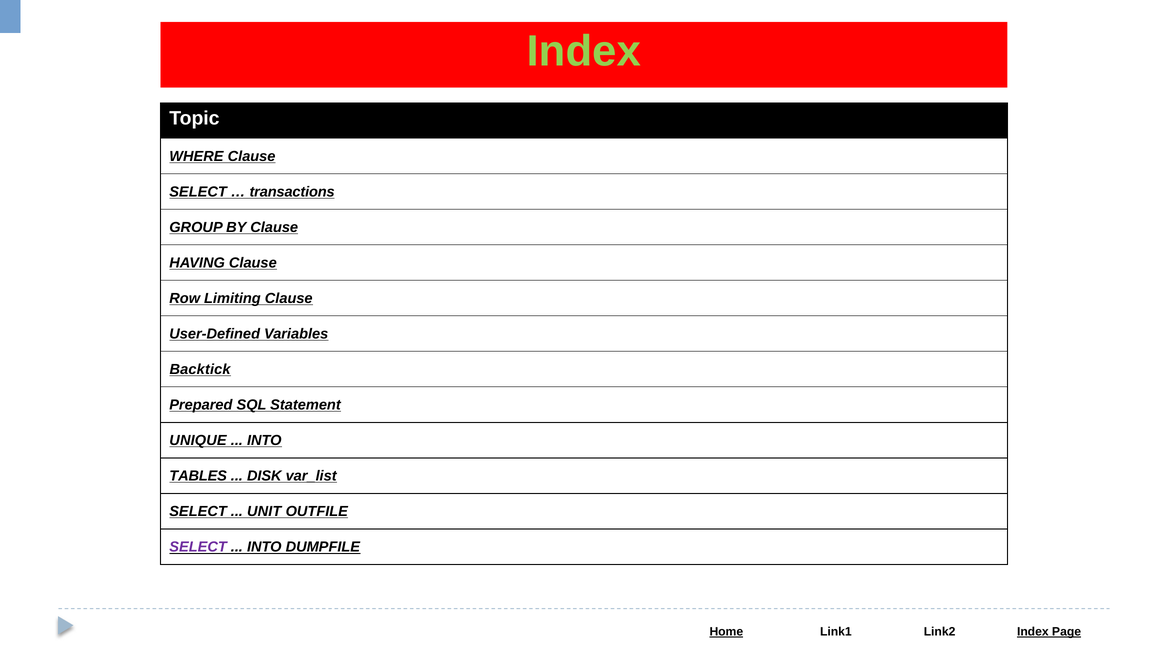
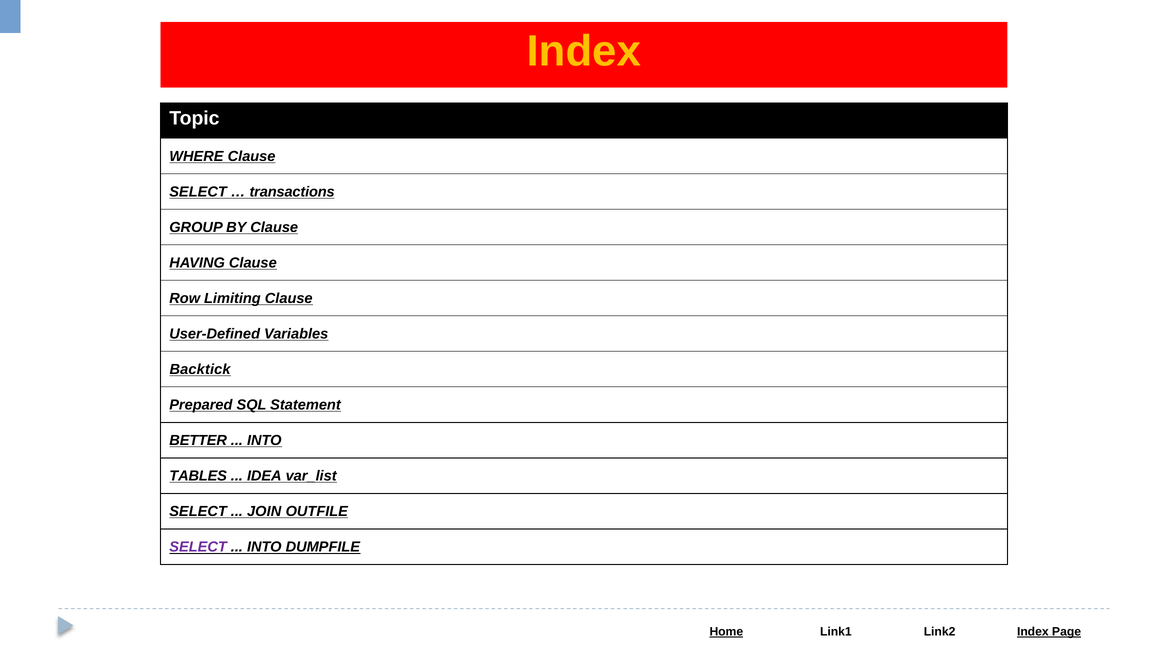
Index at (584, 51) colour: light green -> yellow
UNIQUE: UNIQUE -> BETTER
DISK: DISK -> IDEA
UNIT: UNIT -> JOIN
